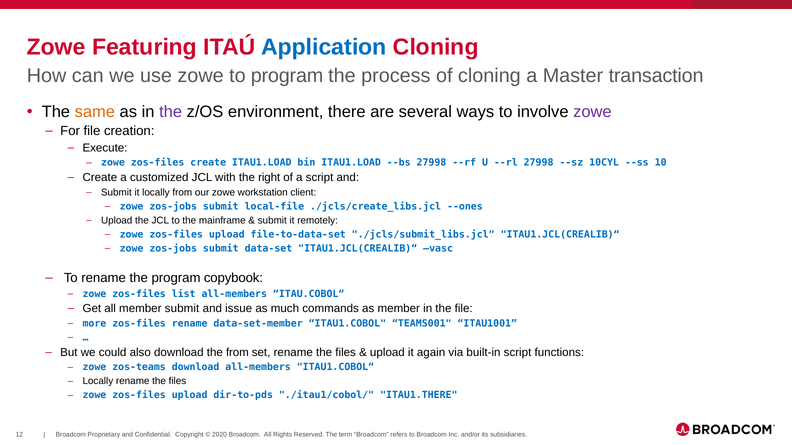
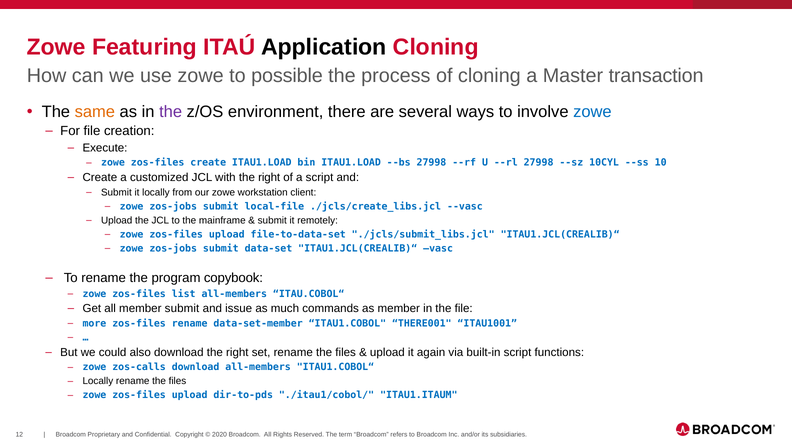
Application colour: blue -> black
to program: program -> possible
zowe at (592, 112) colour: purple -> blue
--ones: --ones -> --vasc
TEAMS001: TEAMS001 -> THERE001
download the from: from -> right
zos-teams: zos-teams -> zos-calls
ITAU1.THERE: ITAU1.THERE -> ITAU1.ITAUM
